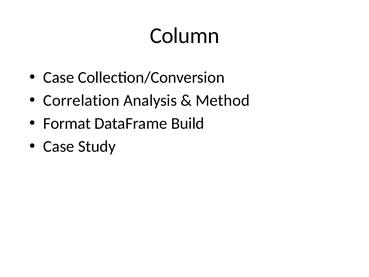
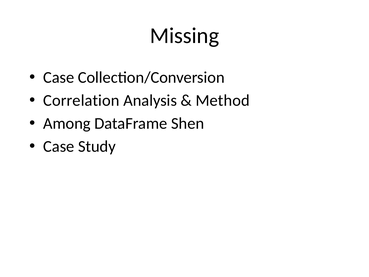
Column: Column -> Missing
Format: Format -> Among
Build: Build -> Shen
